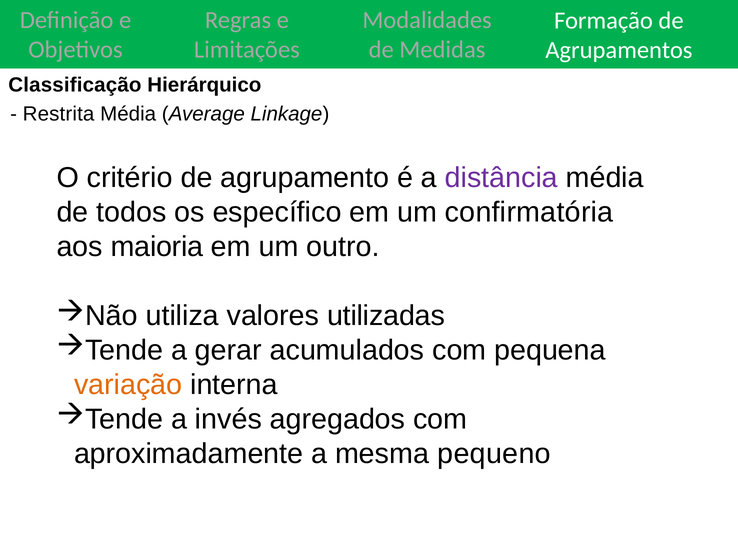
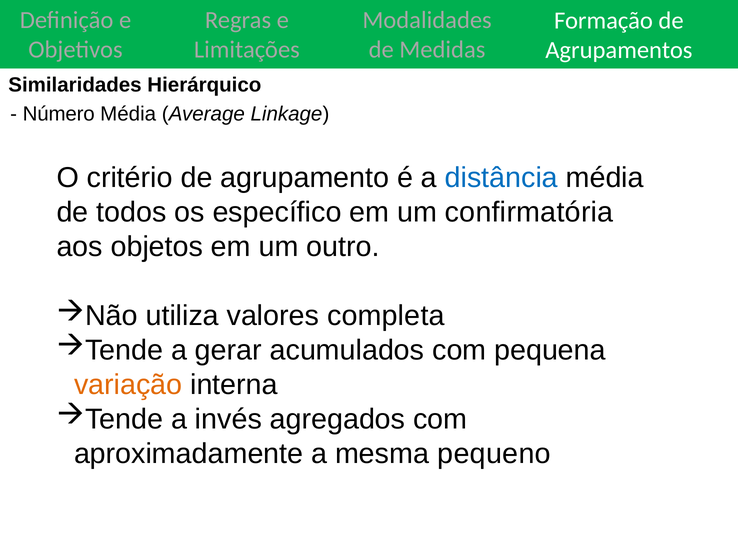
Classificação: Classificação -> Similaridades
Restrita: Restrita -> Número
distância colour: purple -> blue
maioria: maioria -> objetos
utilizadas: utilizadas -> completa
